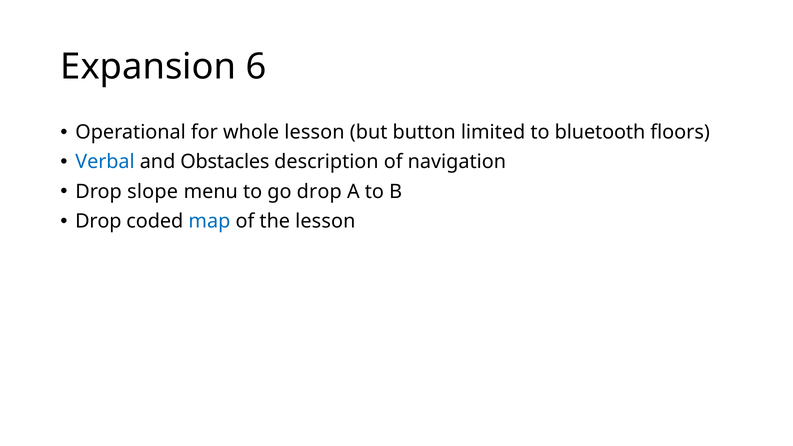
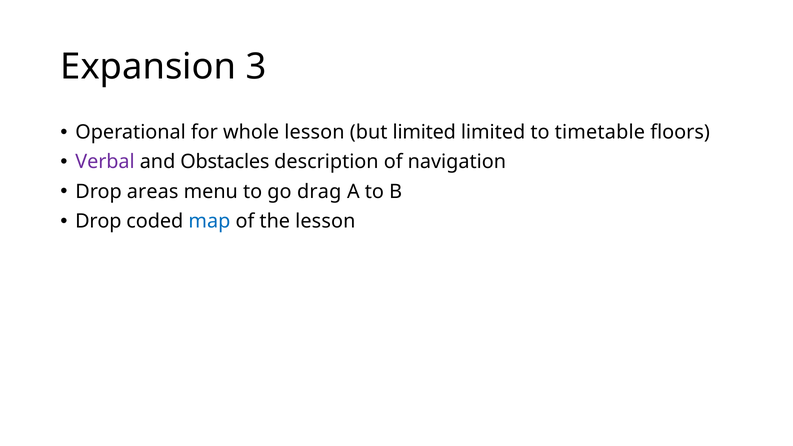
6: 6 -> 3
but button: button -> limited
bluetooth: bluetooth -> timetable
Verbal colour: blue -> purple
slope: slope -> areas
go drop: drop -> drag
